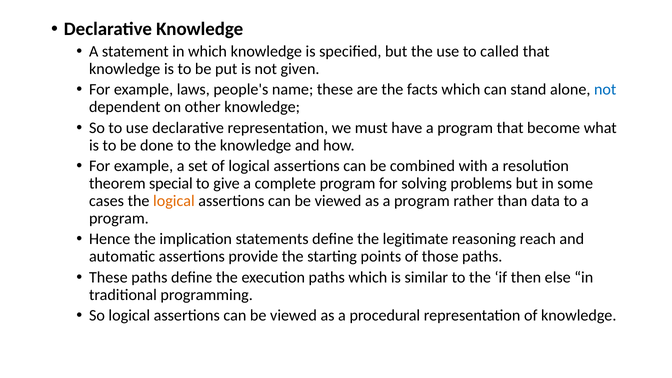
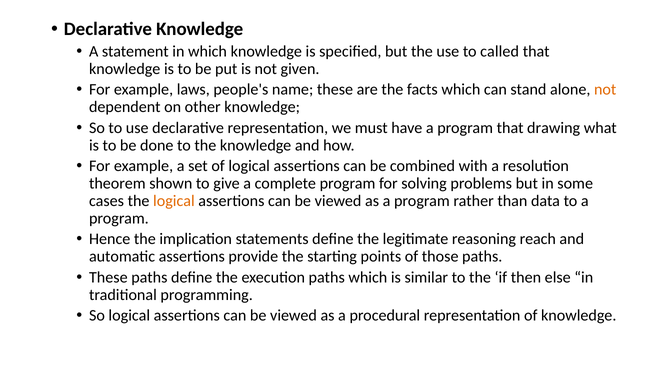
not at (605, 90) colour: blue -> orange
become: become -> drawing
special: special -> shown
